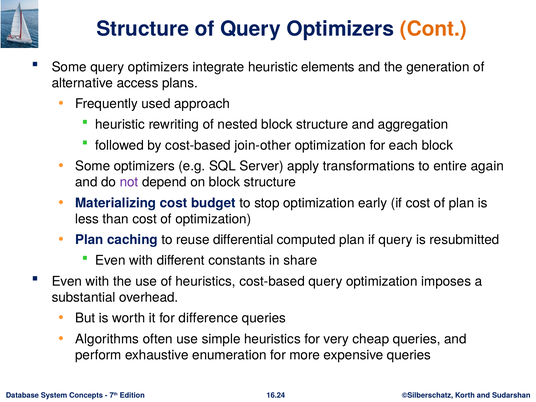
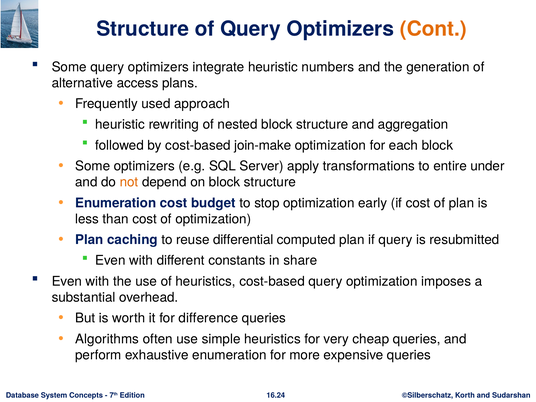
elements: elements -> numbers
join-other: join-other -> join-make
again: again -> under
not colour: purple -> orange
Materializing at (116, 203): Materializing -> Enumeration
